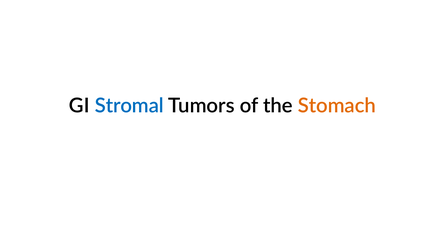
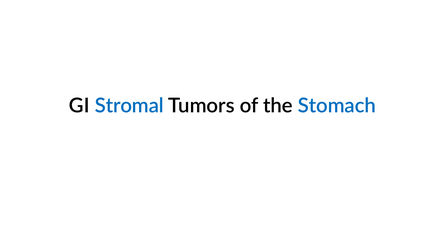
Stomach colour: orange -> blue
